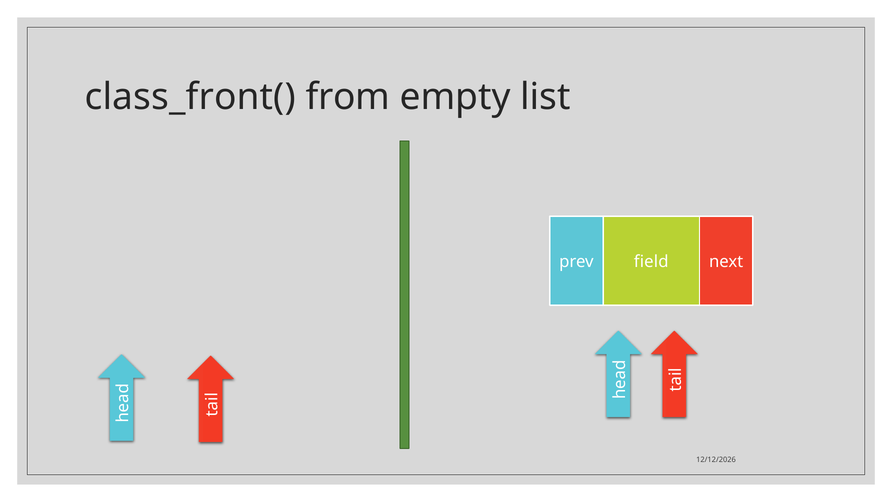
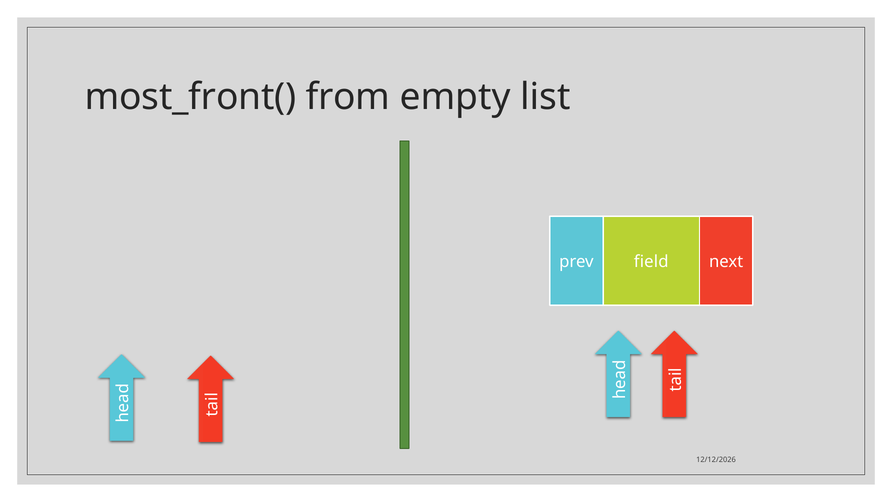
class_front(: class_front( -> most_front(
